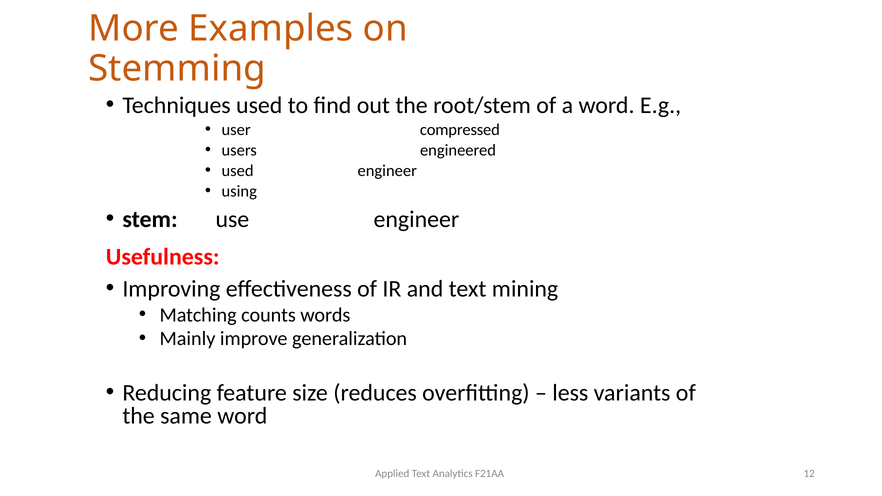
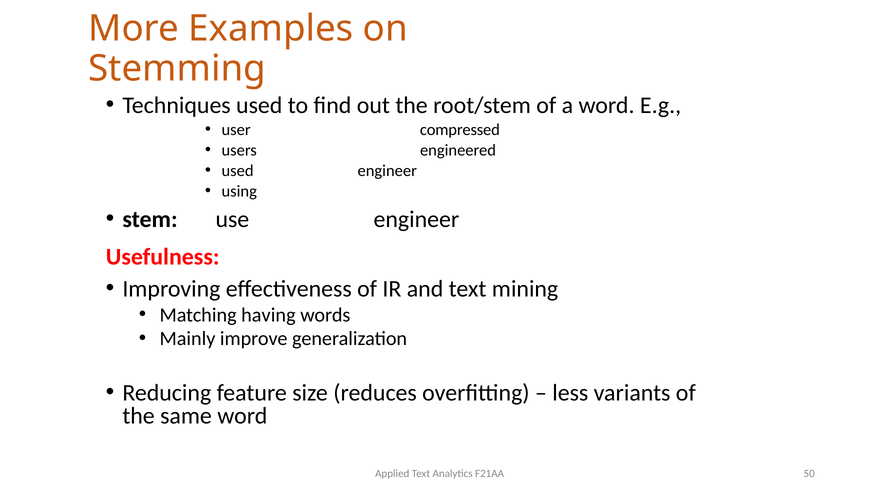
counts: counts -> having
12: 12 -> 50
